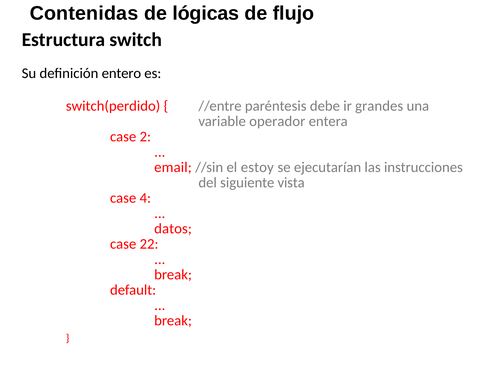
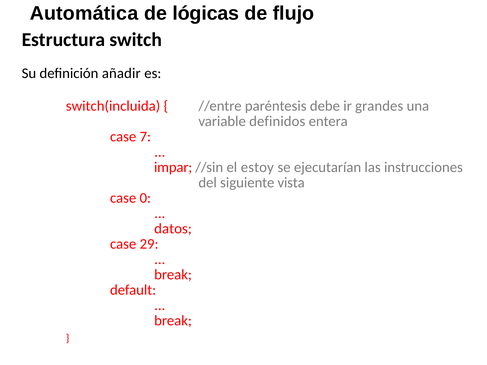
Contenidas: Contenidas -> Automática
entero: entero -> añadir
switch(perdido: switch(perdido -> switch(incluida
operador: operador -> definidos
2: 2 -> 7
email: email -> impar
4: 4 -> 0
22: 22 -> 29
